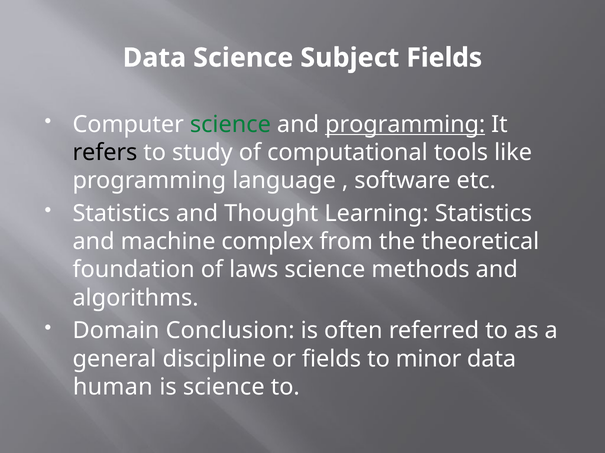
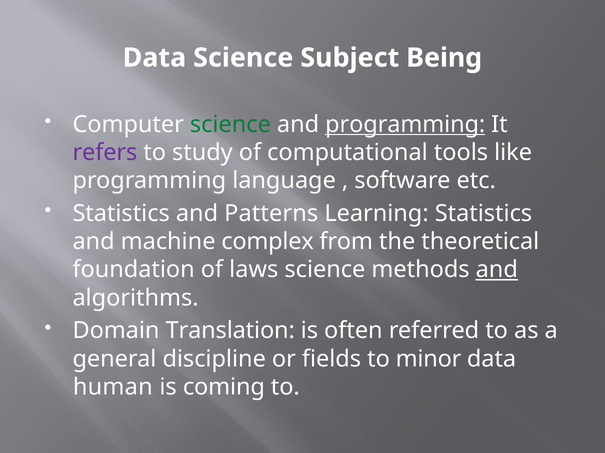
Subject Fields: Fields -> Being
refers colour: black -> purple
Thought: Thought -> Patterns
and at (497, 270) underline: none -> present
Conclusion: Conclusion -> Translation
is science: science -> coming
